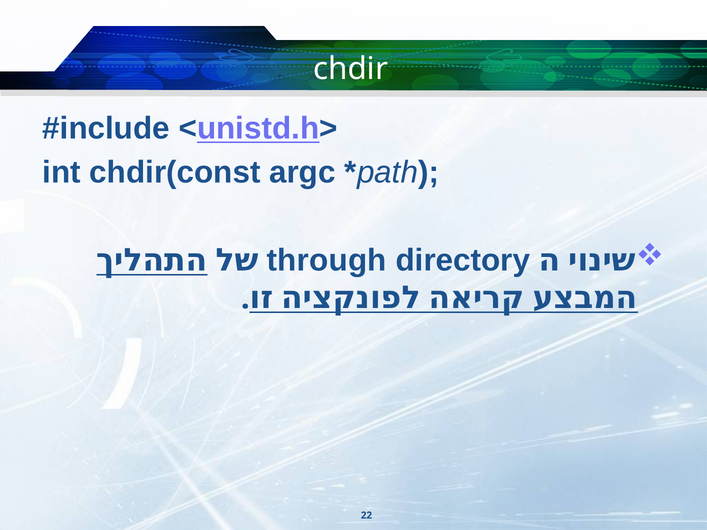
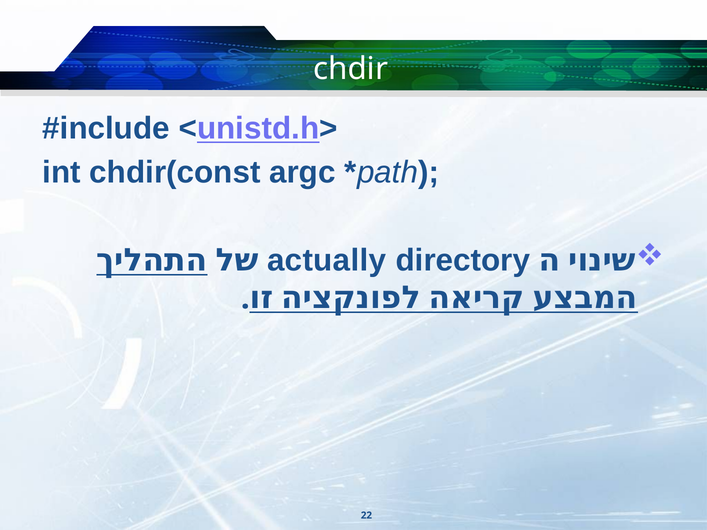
through: through -> actually
